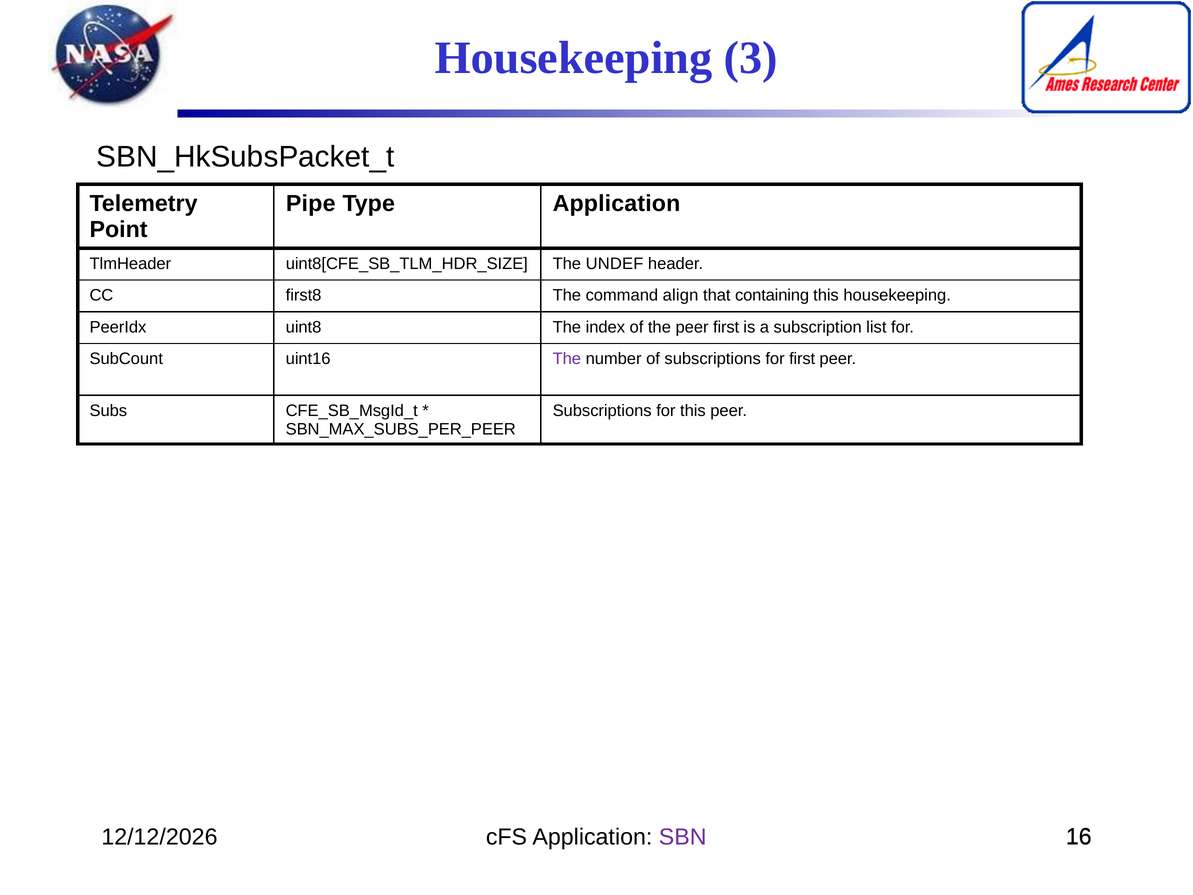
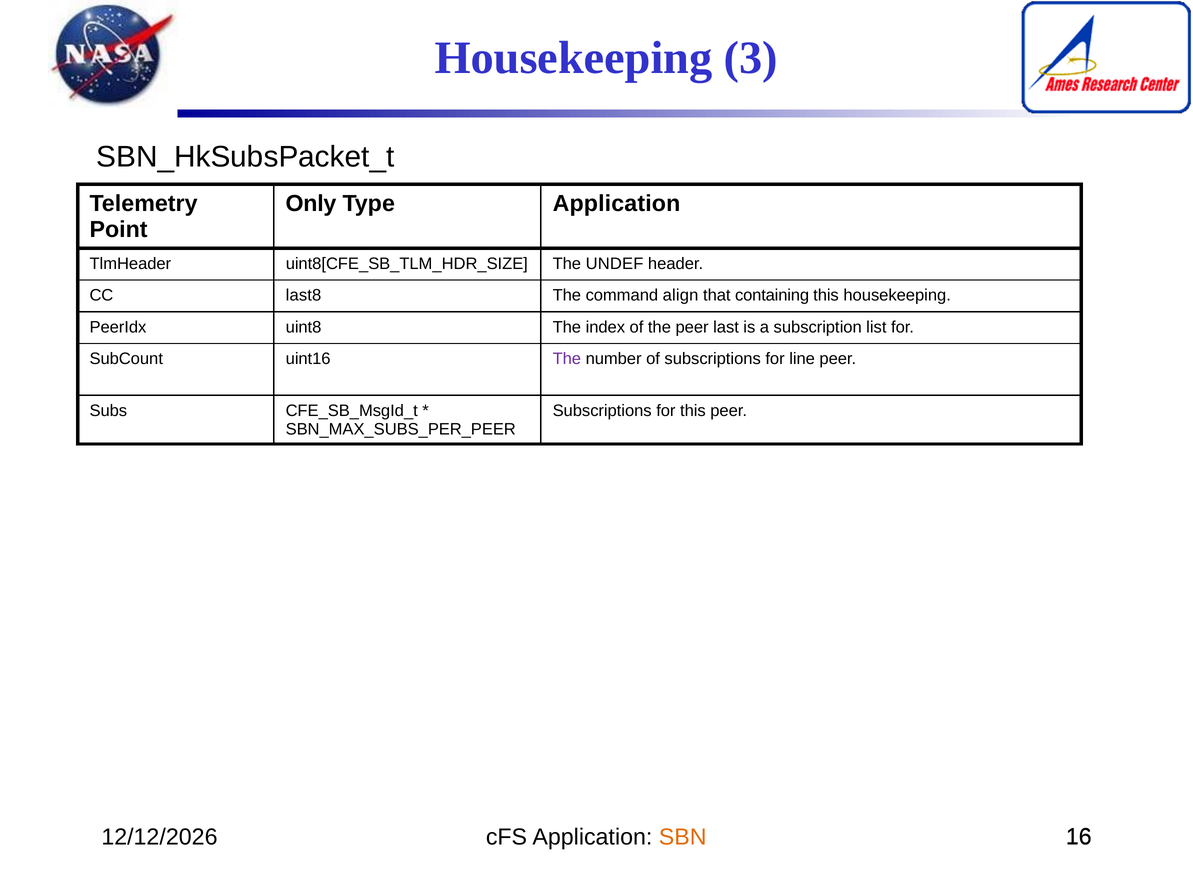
Pipe: Pipe -> Only
first8: first8 -> last8
peer first: first -> last
for first: first -> line
SBN colour: purple -> orange
